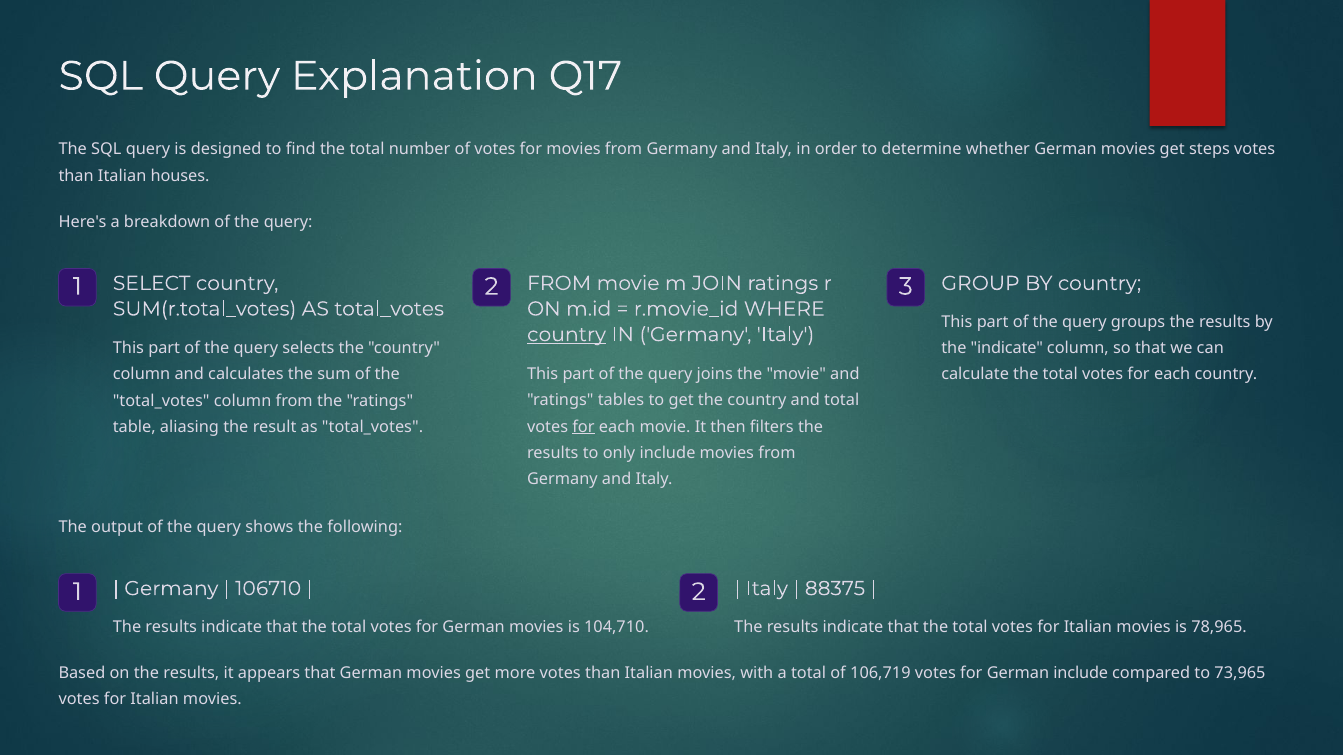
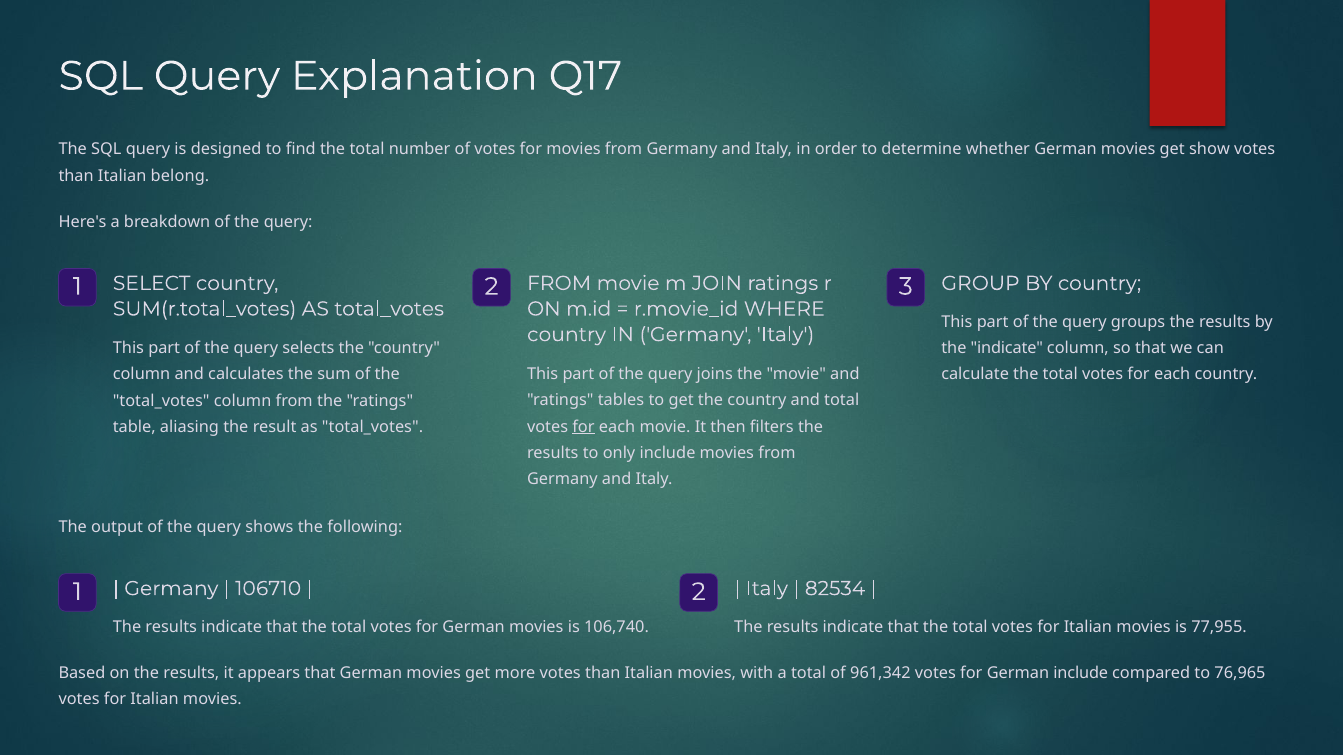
steps: steps -> show
houses: houses -> belong
country at (567, 335) underline: present -> none
88375: 88375 -> 82534
104,710: 104,710 -> 106,740
78,965: 78,965 -> 77,955
106,719: 106,719 -> 961,342
73,965: 73,965 -> 76,965
